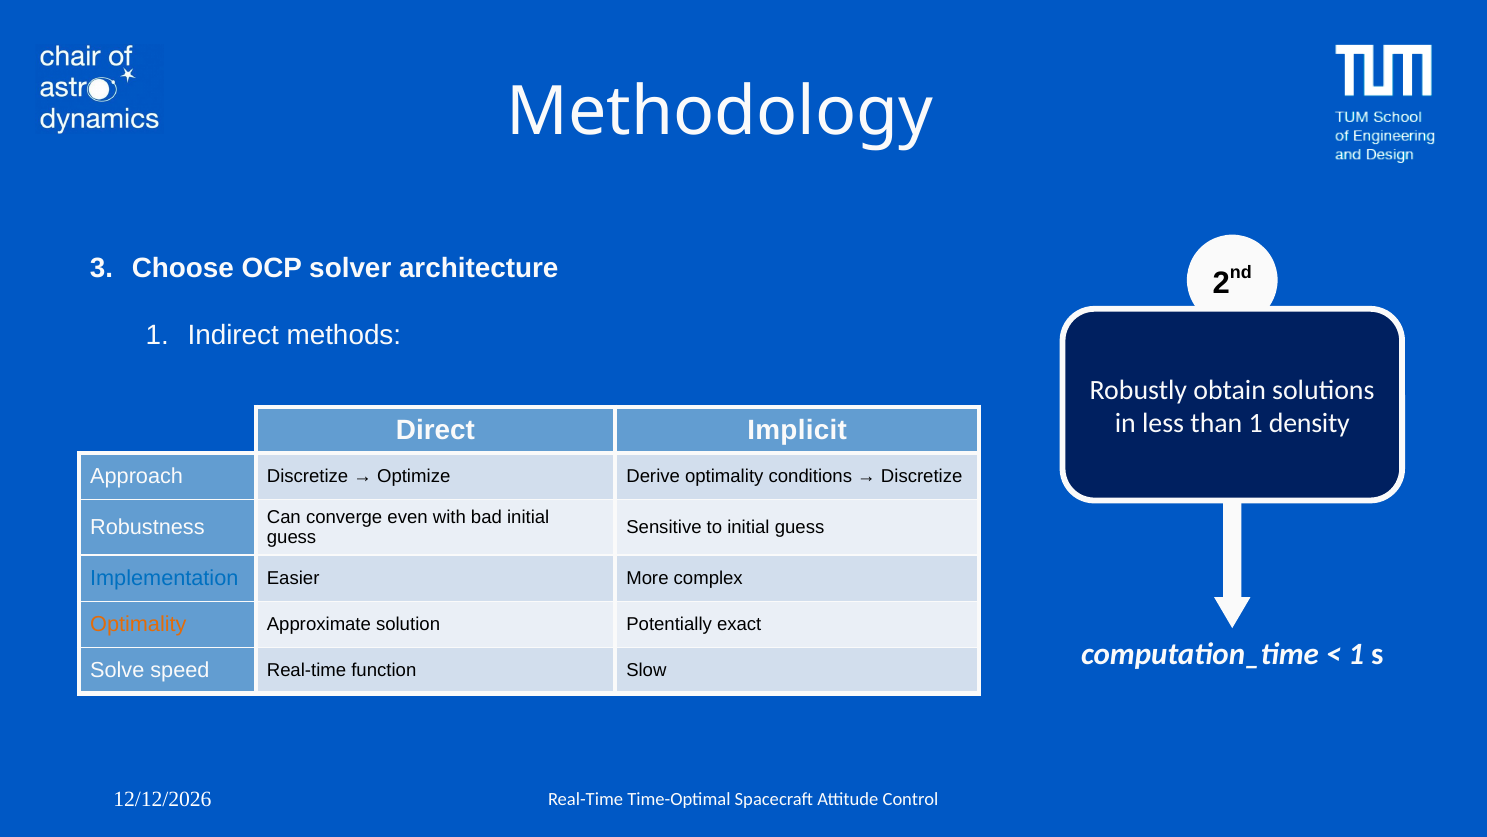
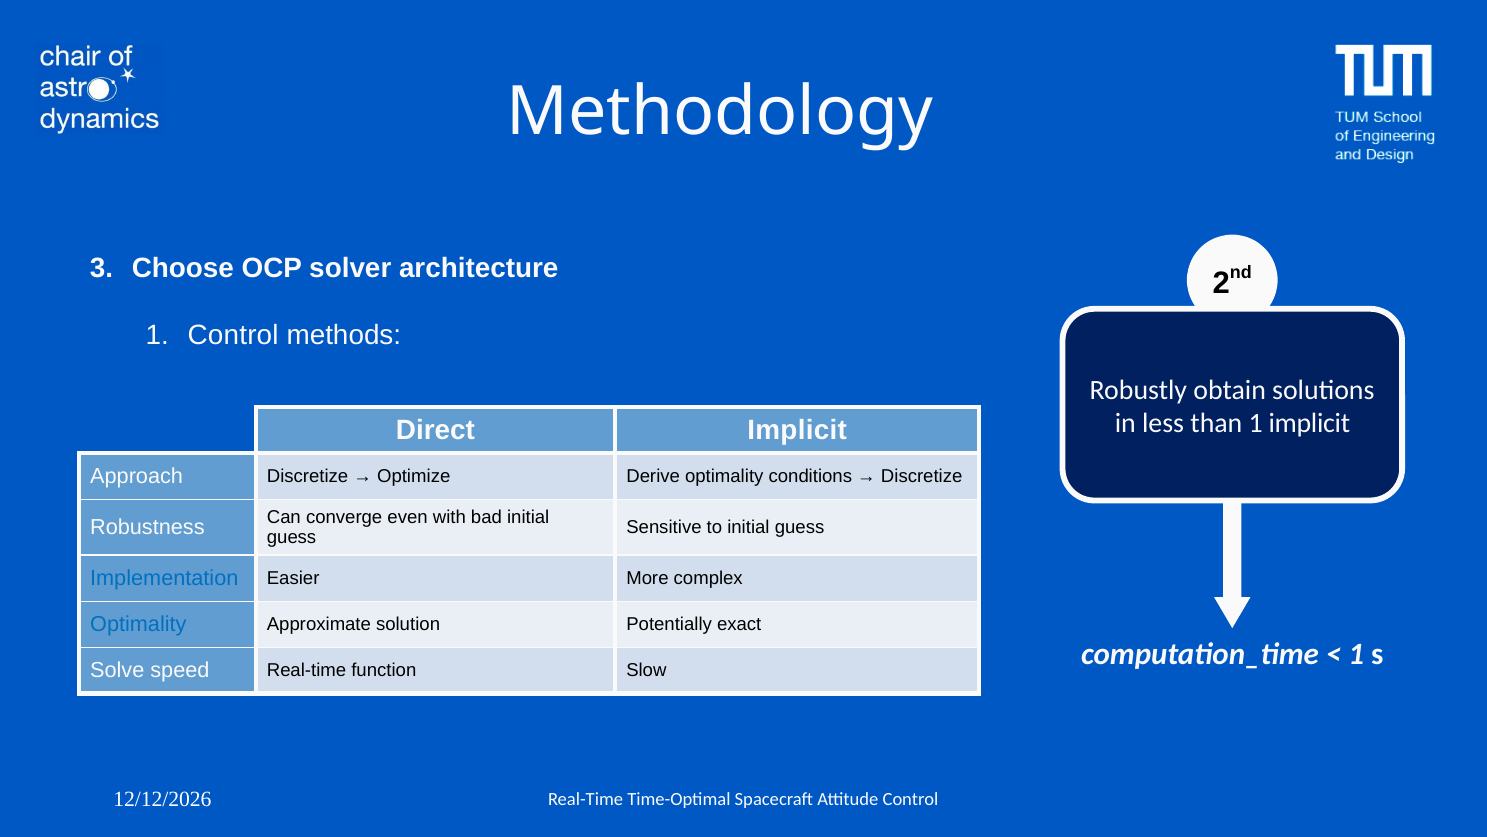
1 Indirect: Indirect -> Control
1 density: density -> implicit
Optimality at (138, 624) colour: orange -> blue
